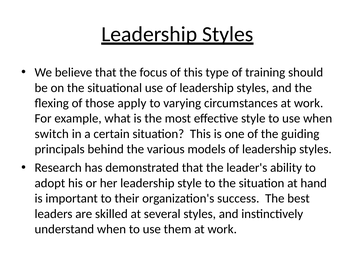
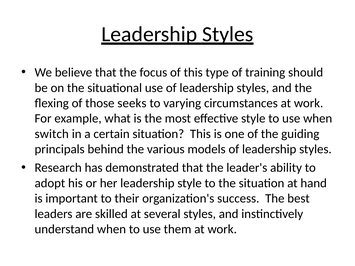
apply: apply -> seeks
